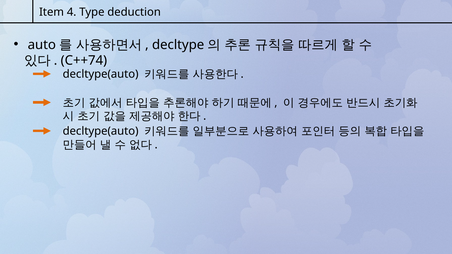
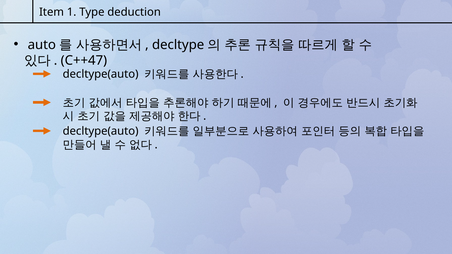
4: 4 -> 1
C++74: C++74 -> C++47
